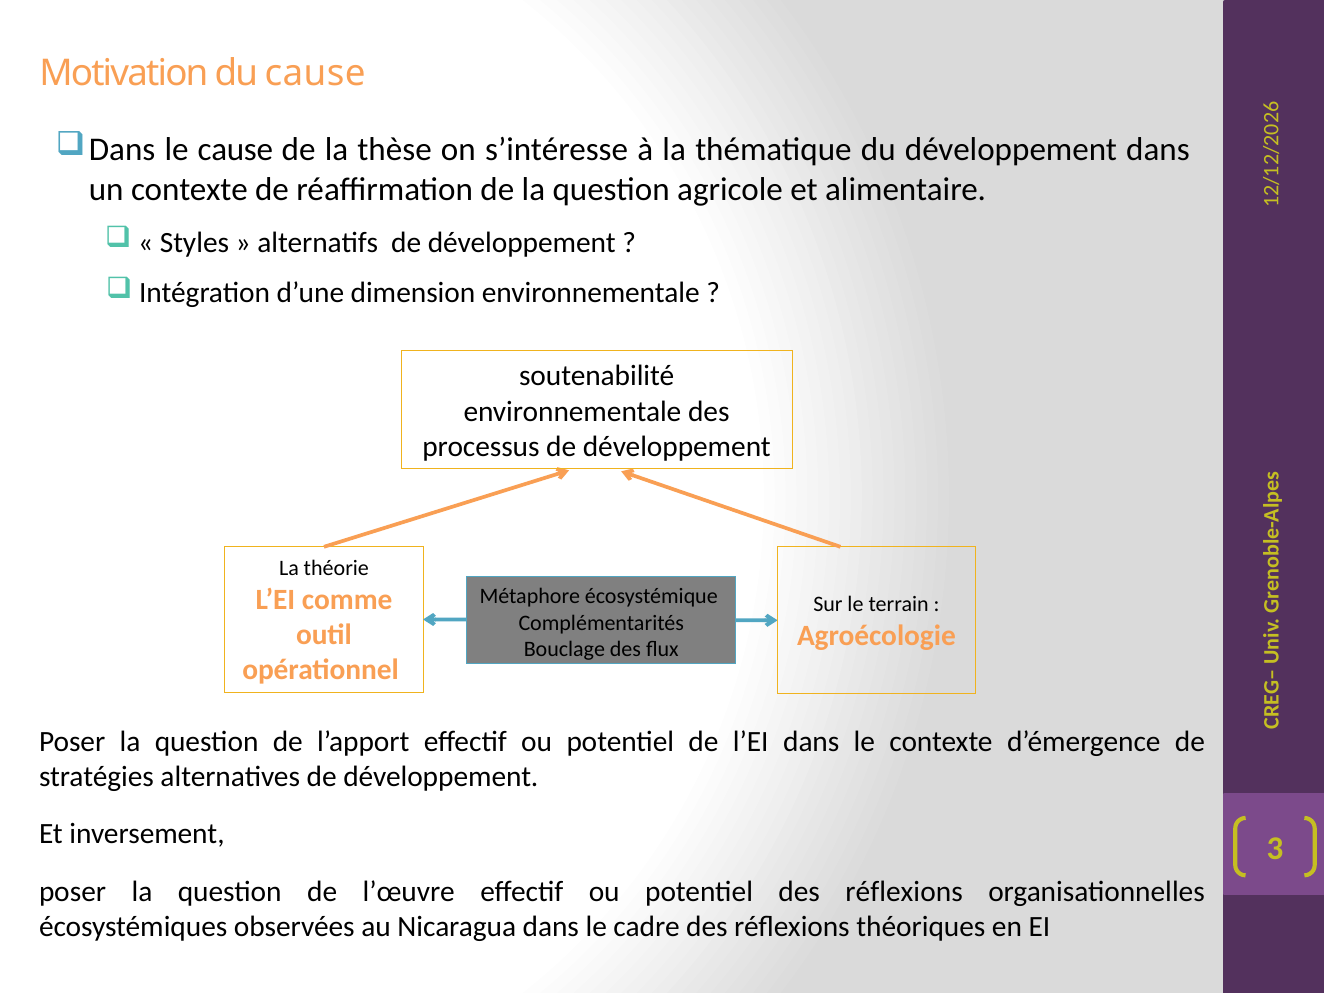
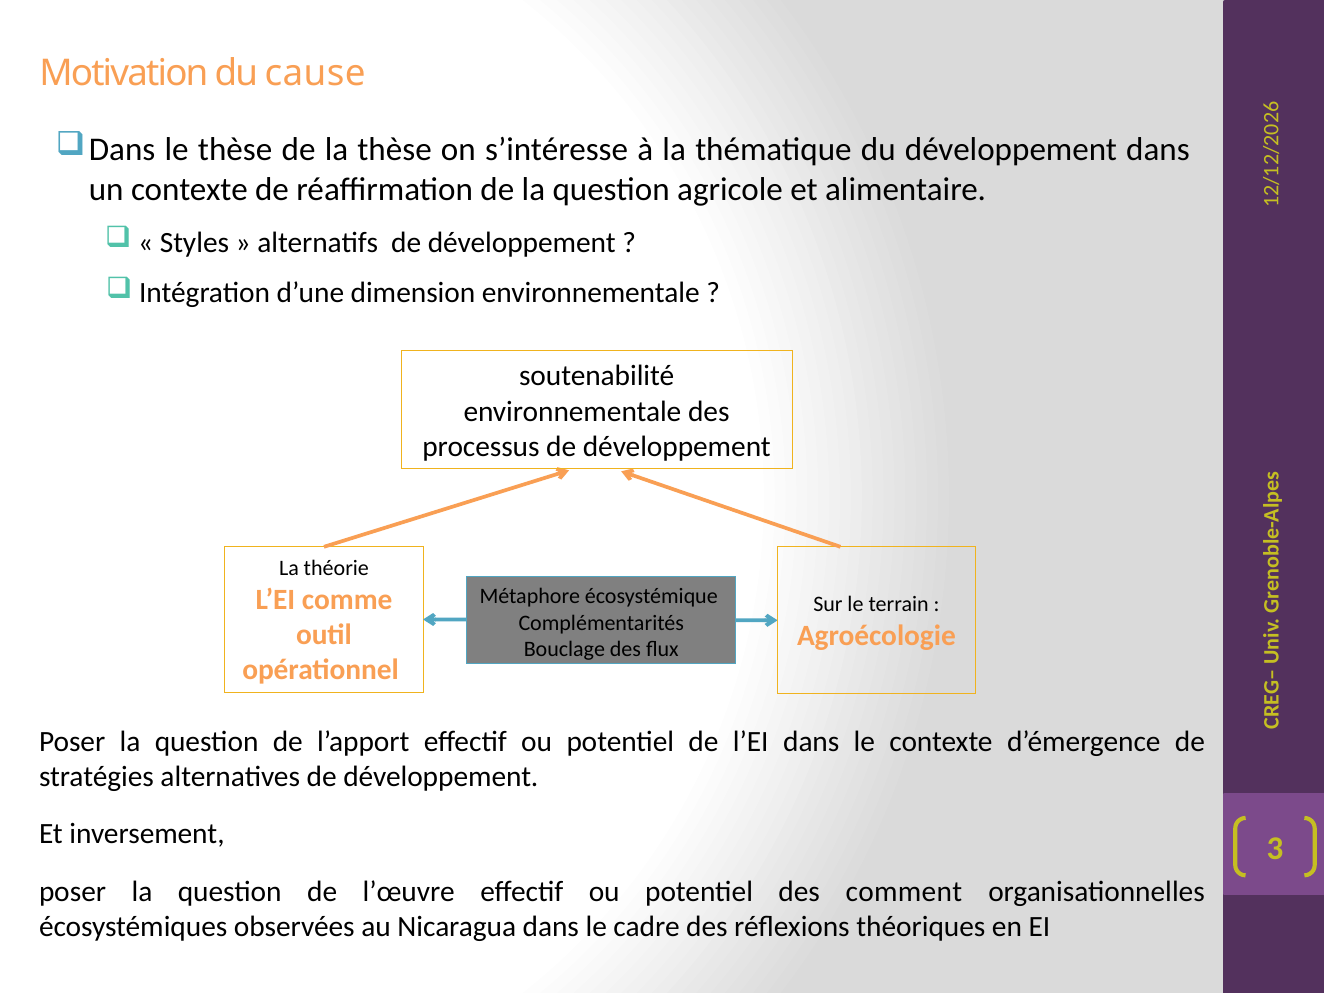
le cause: cause -> thèse
potentiel des réflexions: réflexions -> comment
